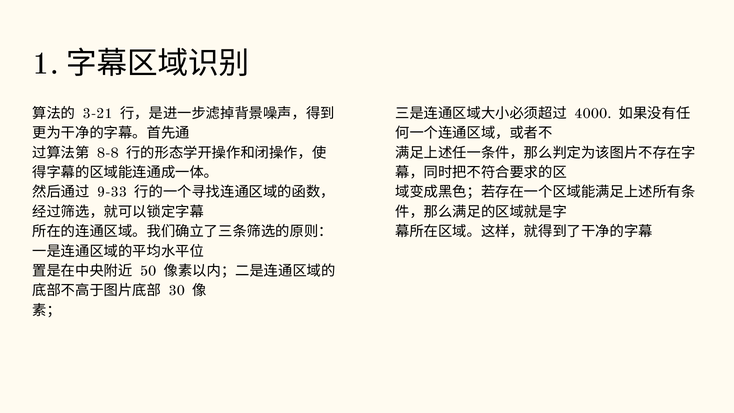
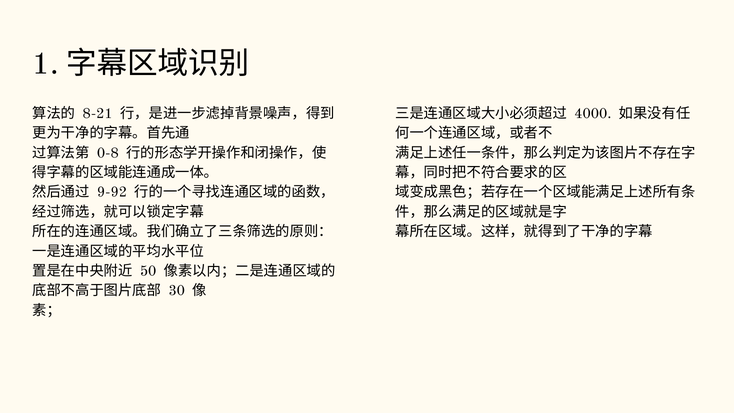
3-21: 3-21 -> 8-21
8-8: 8-8 -> 0-8
9-33: 9-33 -> 9-92
